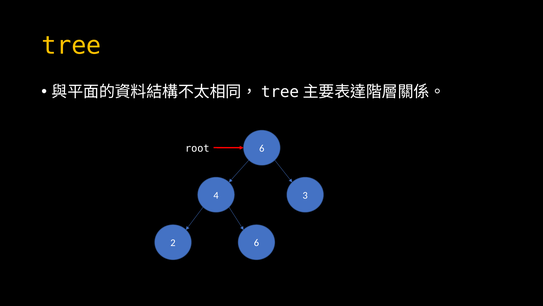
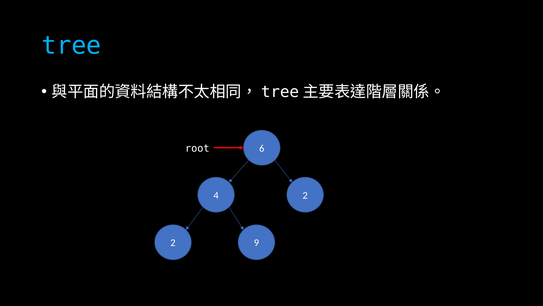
tree colour: yellow -> light blue
4 3: 3 -> 2
2 6: 6 -> 9
